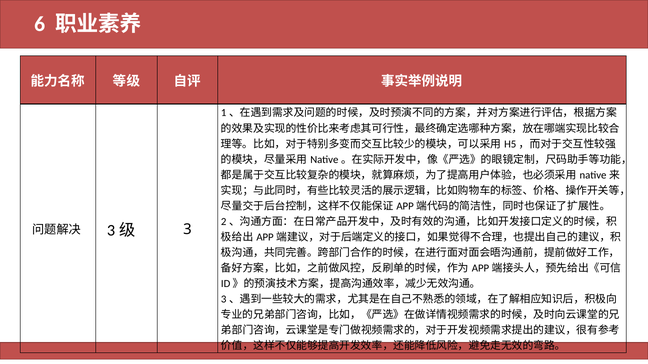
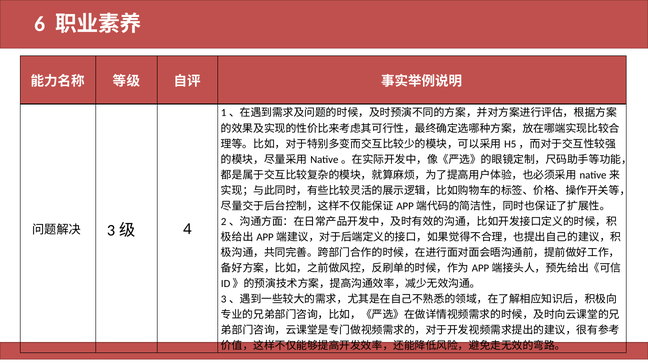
3: 3 -> 4
